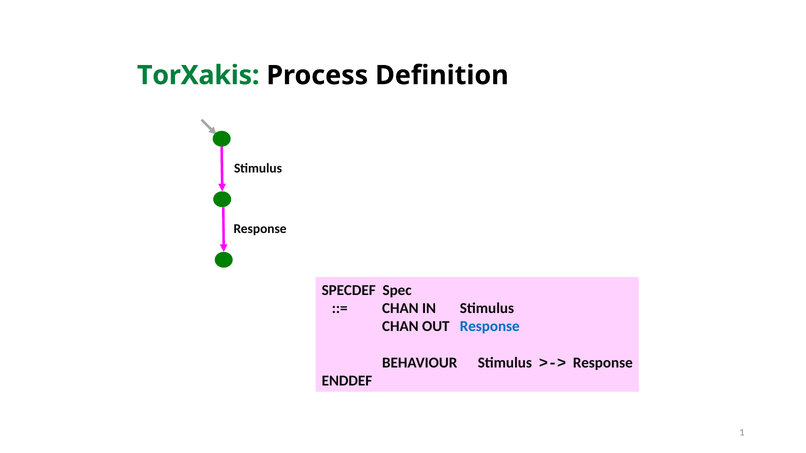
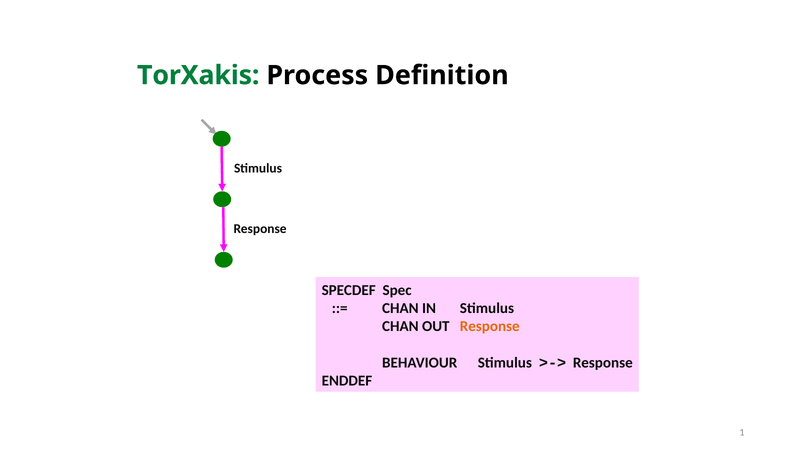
Response at (490, 327) colour: blue -> orange
